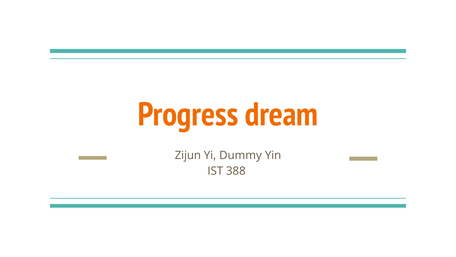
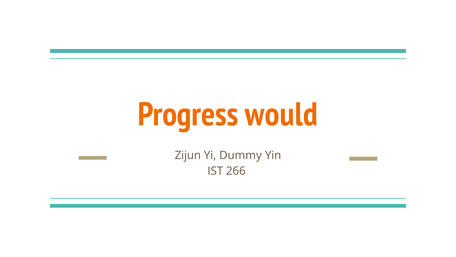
dream: dream -> would
388: 388 -> 266
